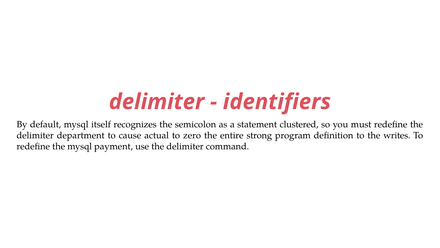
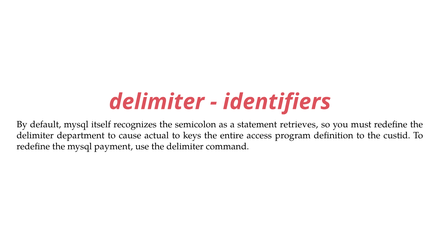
clustered: clustered -> retrieves
zero: zero -> keys
strong: strong -> access
writes: writes -> custid
